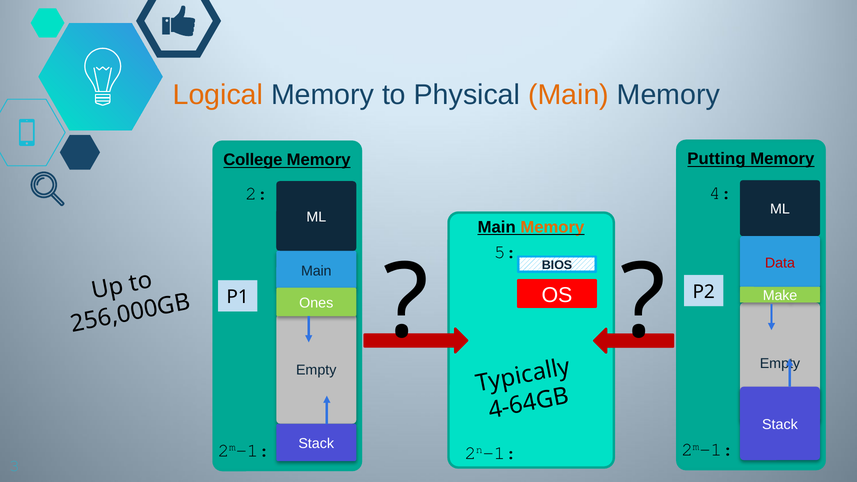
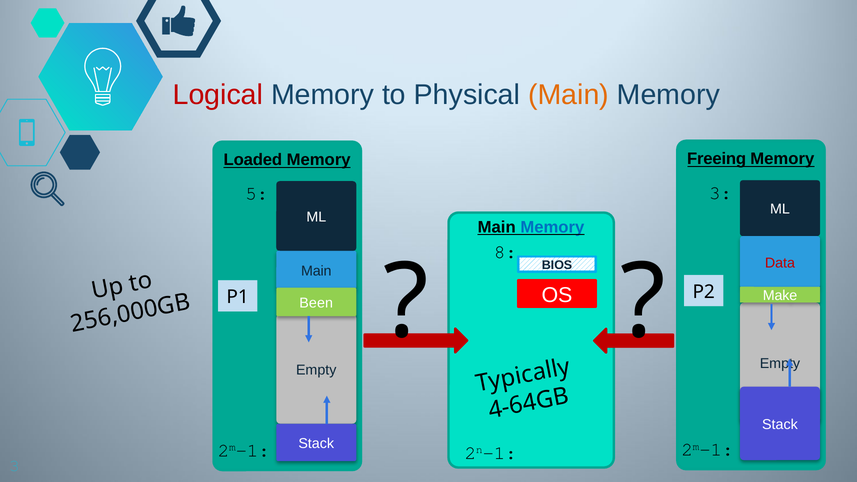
Logical colour: orange -> red
Putting: Putting -> Freeing
College: College -> Loaded
4 at (720, 193): 4 -> 3
2 at (257, 194): 2 -> 5
Memory at (552, 227) colour: orange -> blue
5 at (505, 252): 5 -> 8
Ones: Ones -> Been
